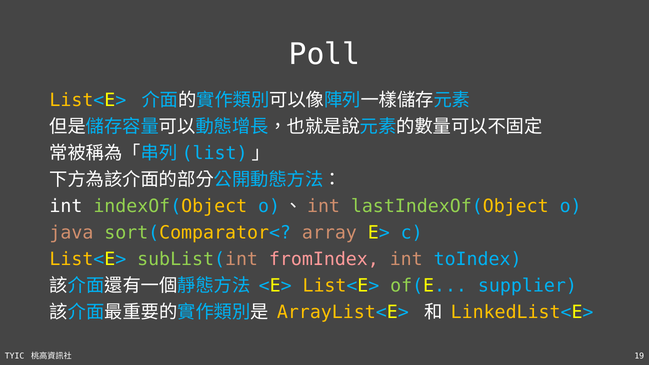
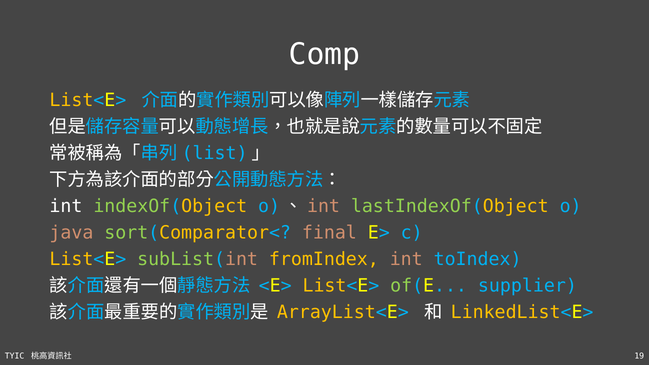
Poll: Poll -> Comp
array: array -> final
fromIndex colour: pink -> yellow
